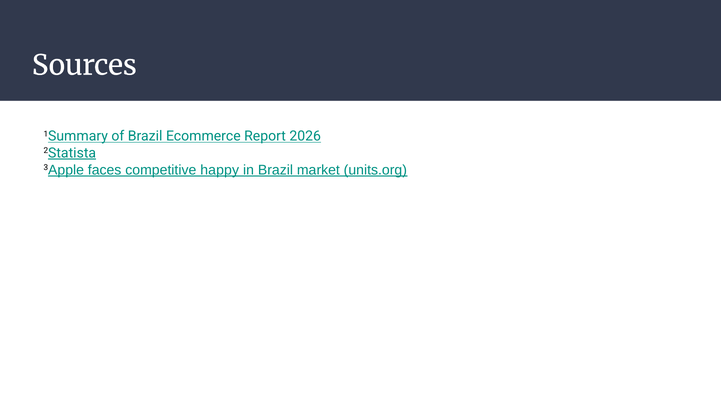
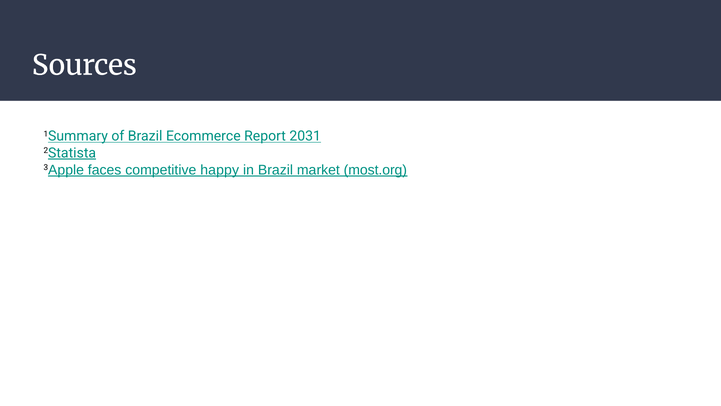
2026: 2026 -> 2031
units.org: units.org -> most.org
